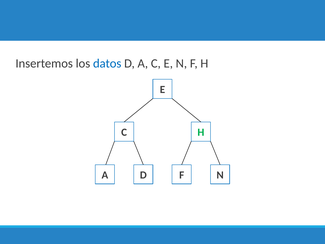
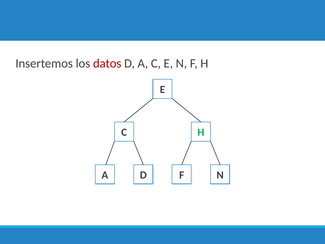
datos colour: blue -> red
